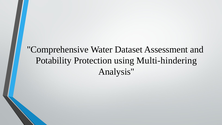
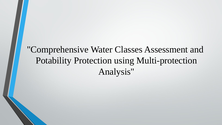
Dataset: Dataset -> Classes
Multi-hindering: Multi-hindering -> Multi-protection
